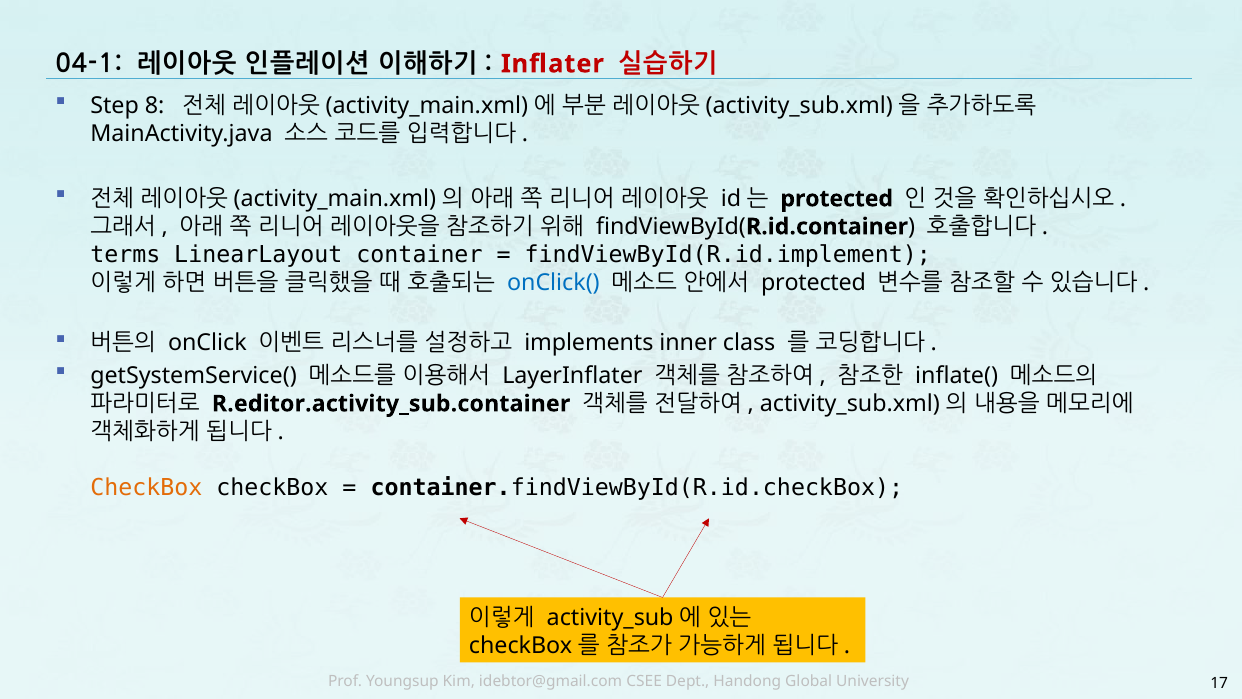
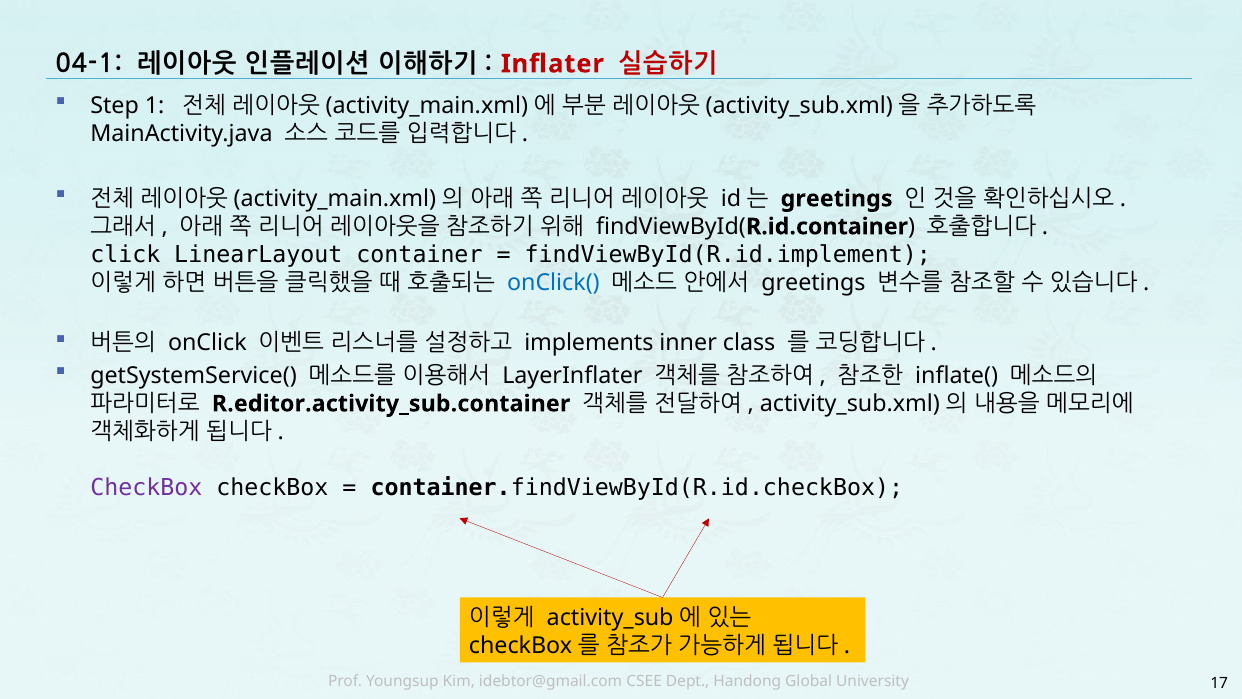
8: 8 -> 1
protected at (837, 199): protected -> greetings
terms: terms -> click
protected at (814, 282): protected -> greetings
CheckBox at (146, 487) colour: orange -> purple
